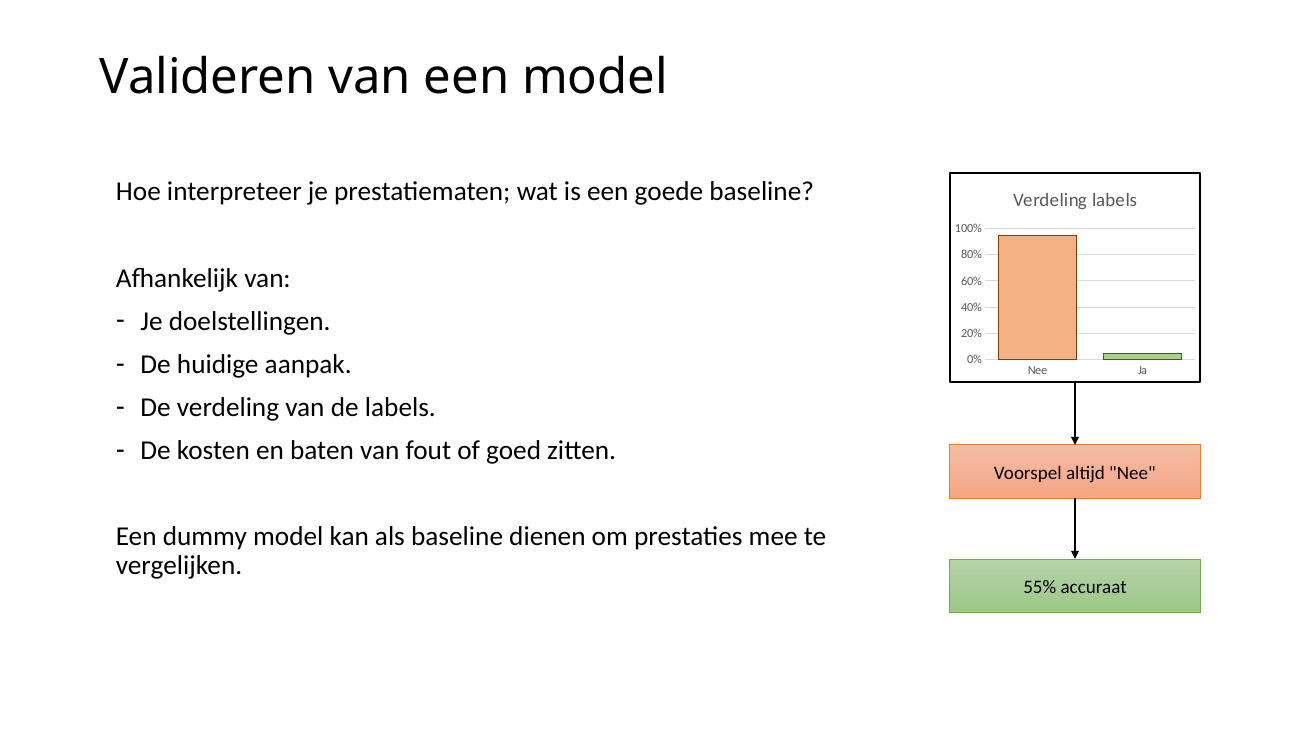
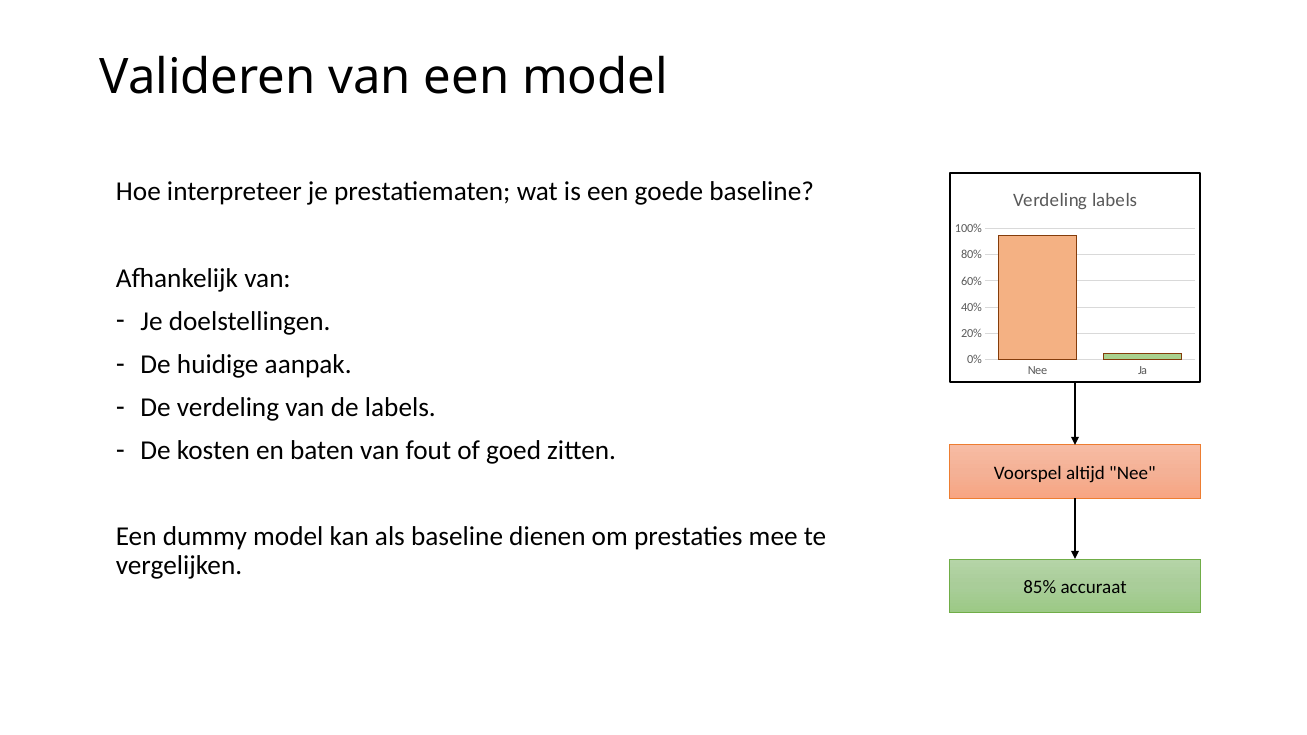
55%: 55% -> 85%
